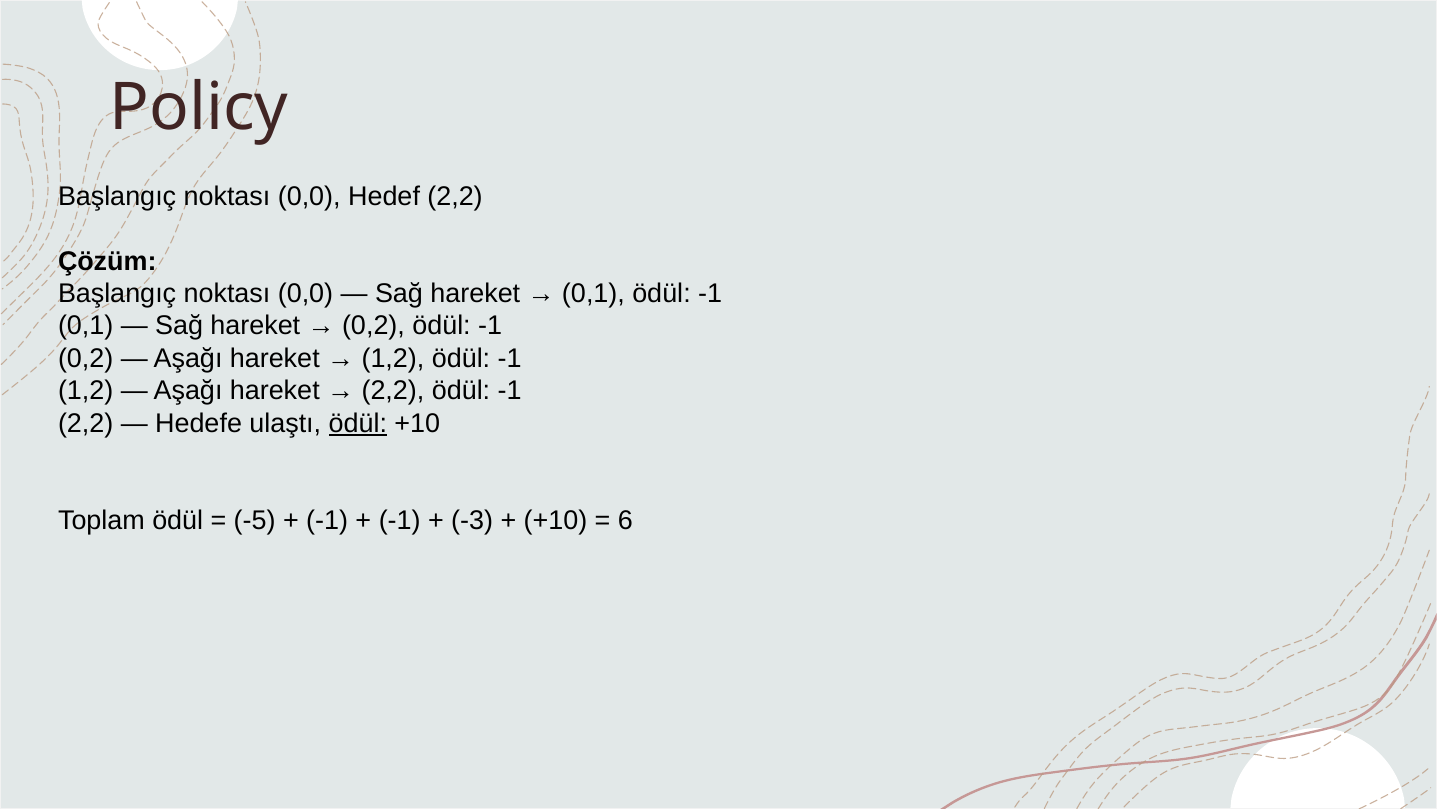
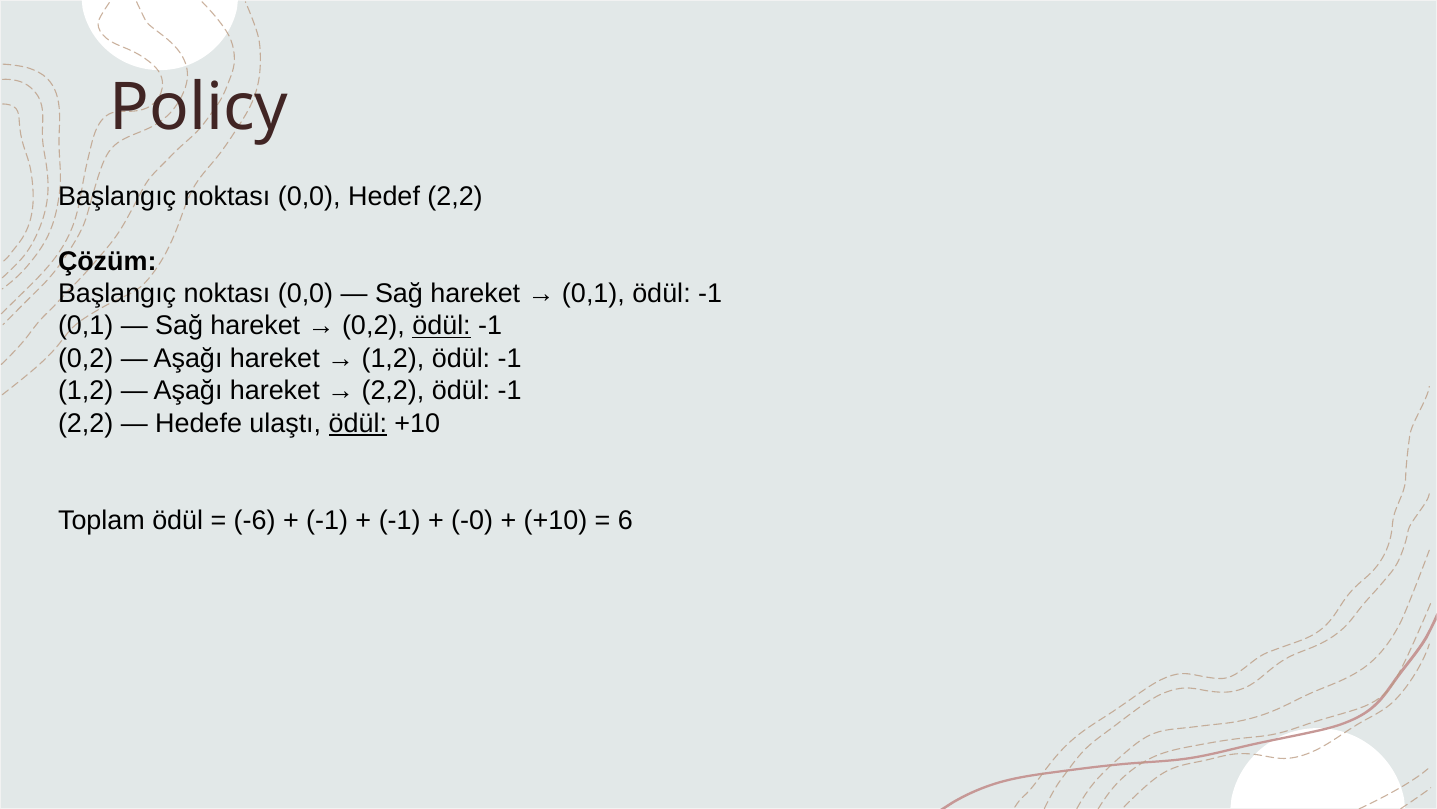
ödül at (442, 326) underline: none -> present
-5: -5 -> -6
-3: -3 -> -0
